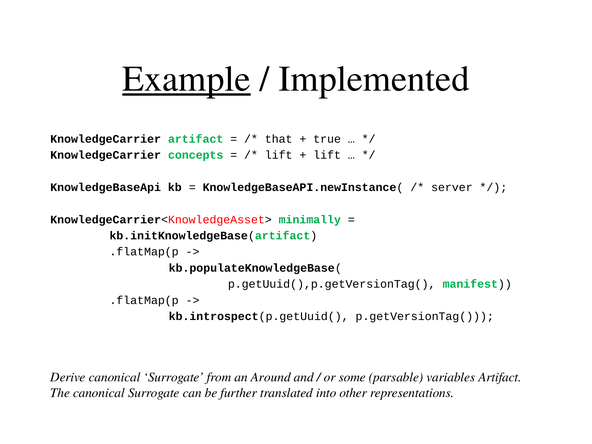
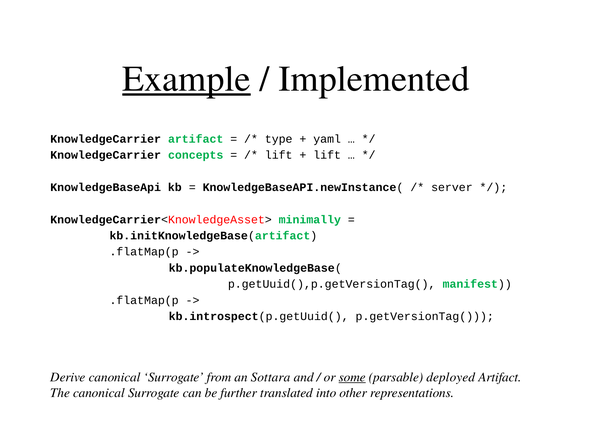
that: that -> type
true: true -> yaml
Around: Around -> Sottara
some underline: none -> present
variables: variables -> deployed
